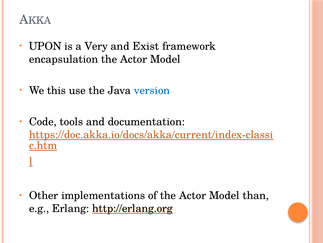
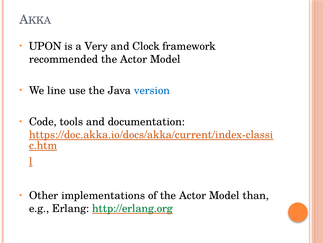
Exist: Exist -> Clock
encapsulation: encapsulation -> recommended
this: this -> line
http://erlang.org colour: black -> green
